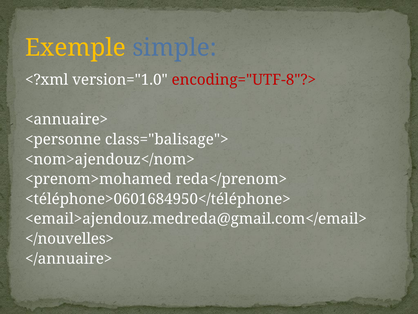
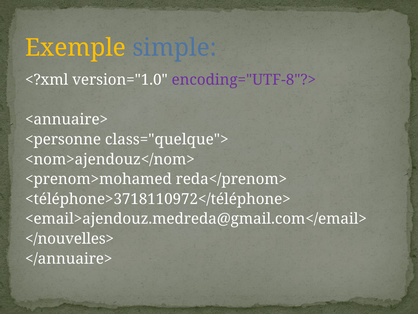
encoding="UTF-8"?> colour: red -> purple
class="balisage">: class="balisage"> -> class="quelque">
<téléphone>0601684950</téléphone>: <téléphone>0601684950</téléphone> -> <téléphone>3718110972</téléphone>
